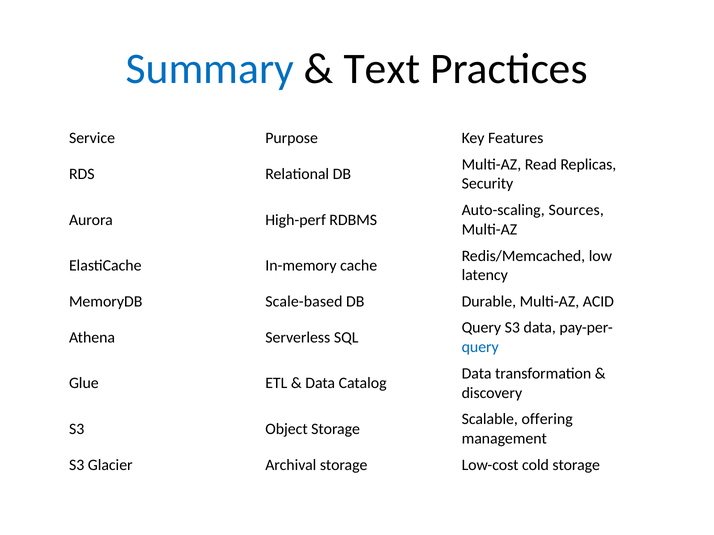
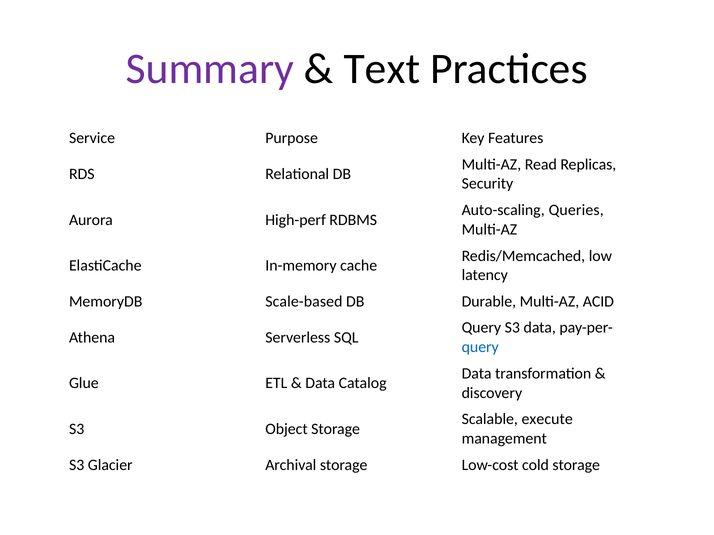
Summary colour: blue -> purple
Sources: Sources -> Queries
offering: offering -> execute
